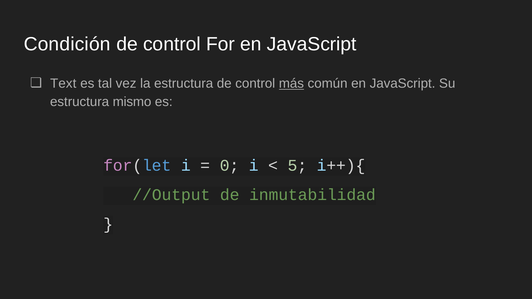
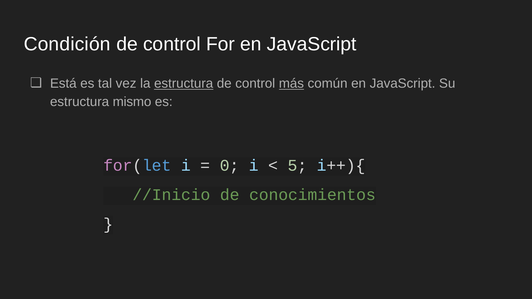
Text: Text -> Está
estructura at (184, 84) underline: none -> present
//Output: //Output -> //Inicio
inmutabilidad: inmutabilidad -> conocimientos
